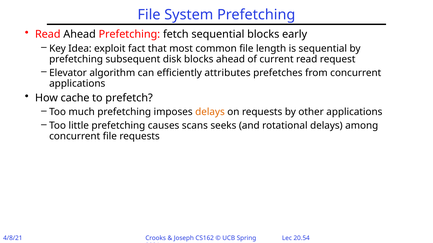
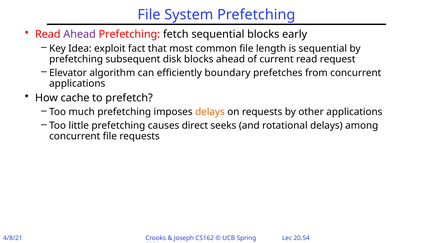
Ahead at (80, 34) colour: black -> purple
attributes: attributes -> boundary
scans: scans -> direct
